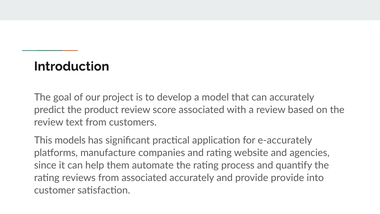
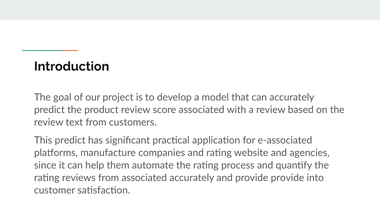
This models: models -> predict
e-accurately: e-accurately -> e-associated
